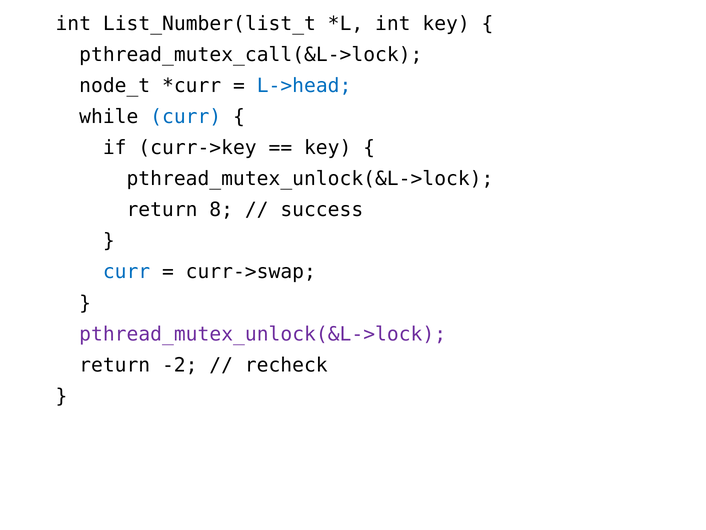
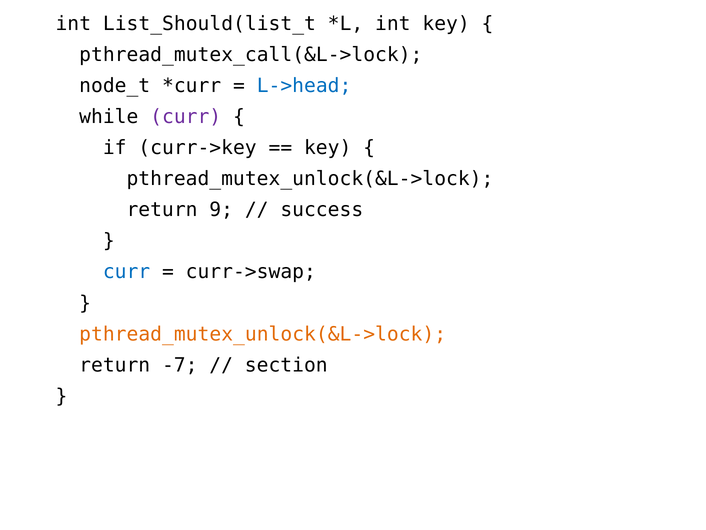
List_Number(list_t: List_Number(list_t -> List_Should(list_t
curr at (186, 117) colour: blue -> purple
8: 8 -> 9
pthread_mutex_unlock(&L->lock at (263, 334) colour: purple -> orange
-2: -2 -> -7
recheck: recheck -> section
